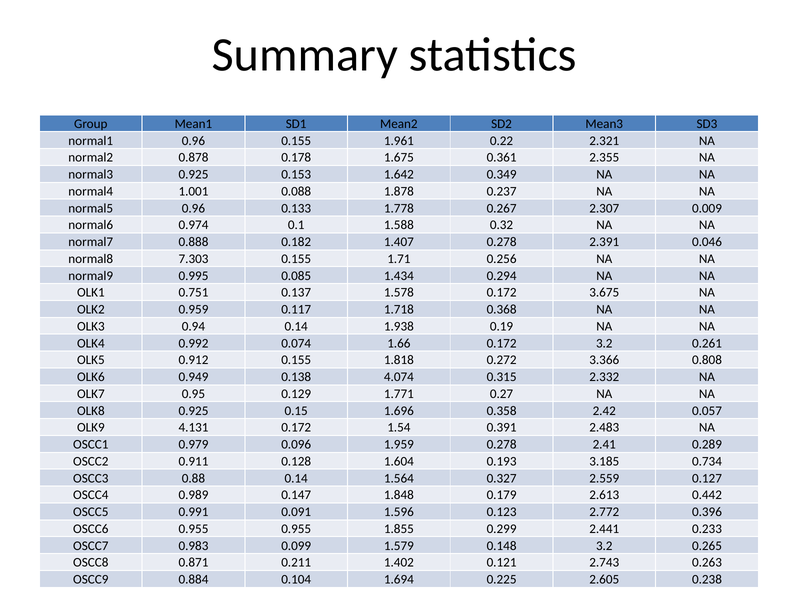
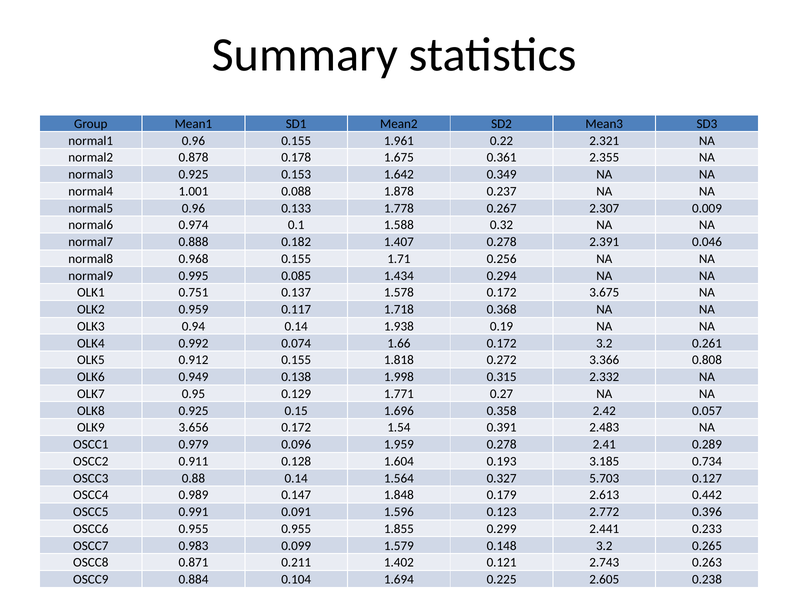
7.303: 7.303 -> 0.968
4.074: 4.074 -> 1.998
4.131: 4.131 -> 3.656
2.559: 2.559 -> 5.703
